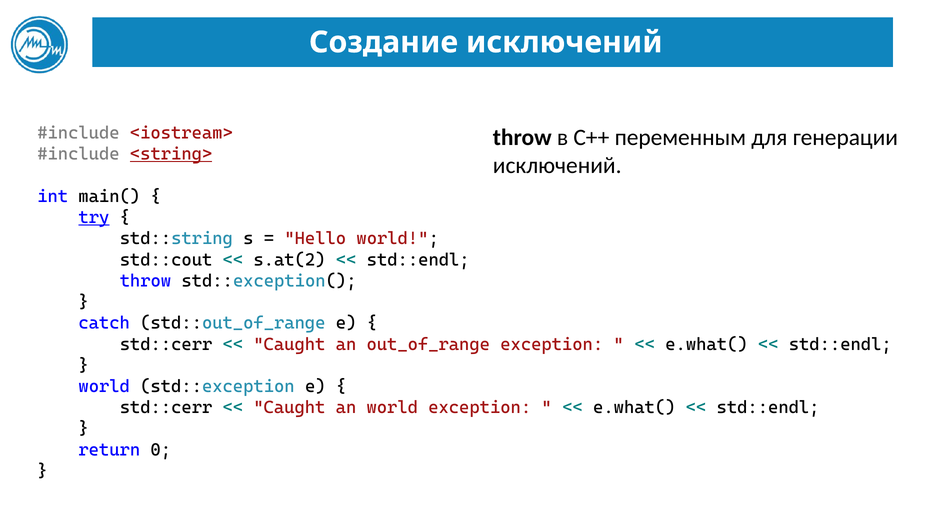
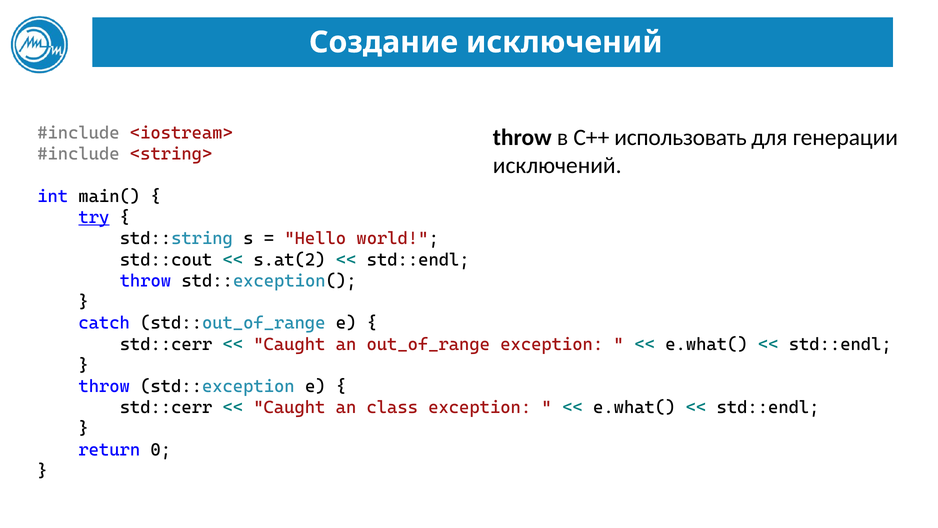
переменным: переменным -> использовать
<string> underline: present -> none
world at (104, 386): world -> throw
an world: world -> class
